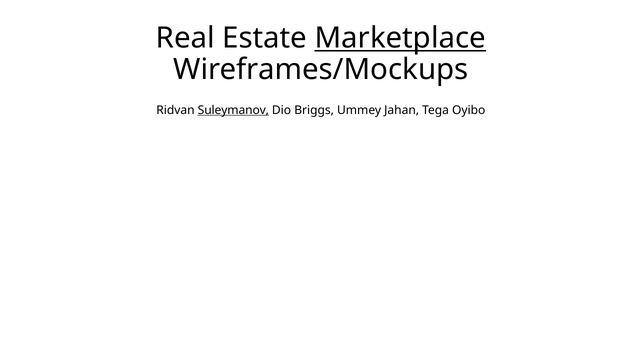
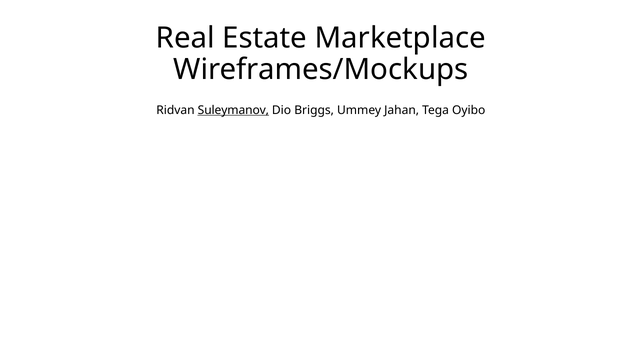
Marketplace underline: present -> none
